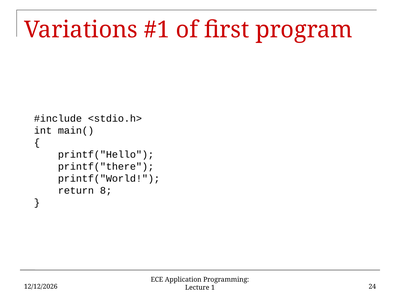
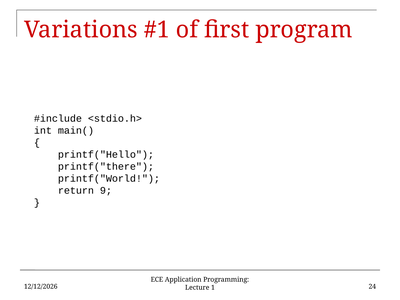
8: 8 -> 9
